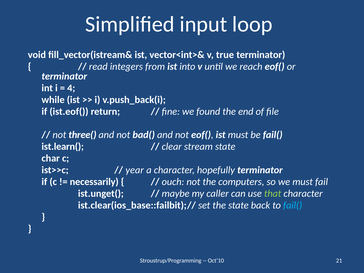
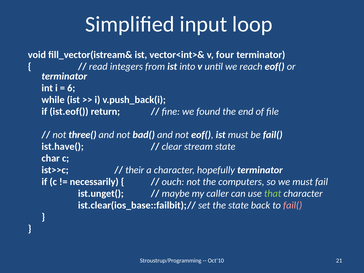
true: true -> four
4: 4 -> 6
ist.learn(: ist.learn( -> ist.have(
year: year -> their
fail( at (293, 205) colour: light blue -> pink
